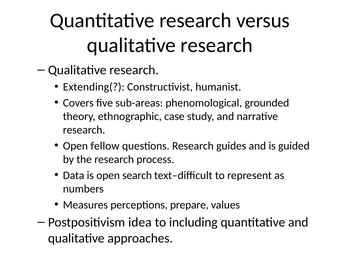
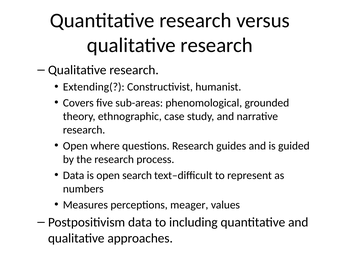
fellow: fellow -> where
prepare: prepare -> meager
Postpositivism idea: idea -> data
